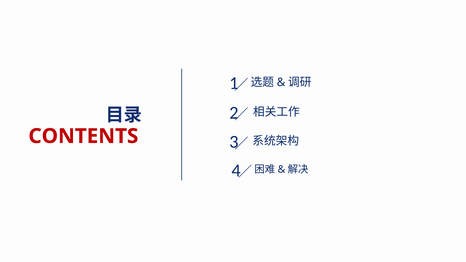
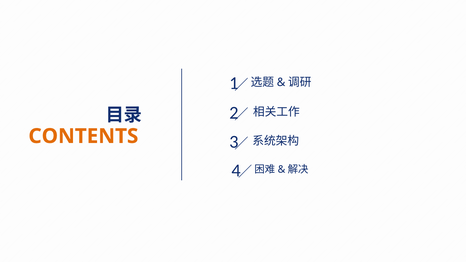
CONTENTS colour: red -> orange
